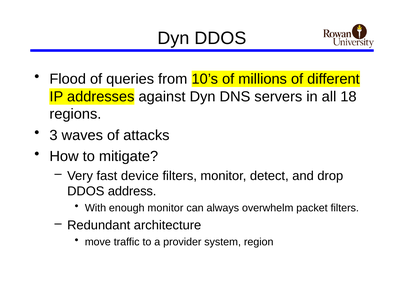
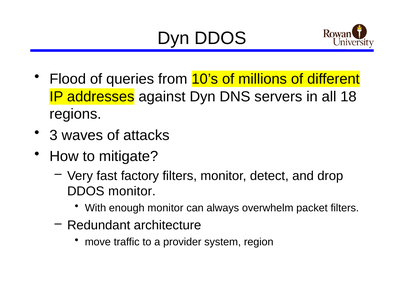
device: device -> factory
DDOS address: address -> monitor
